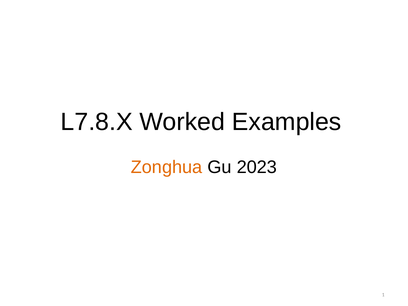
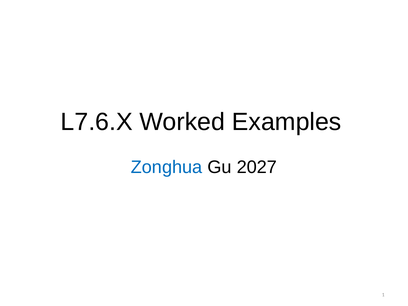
L7.8.X: L7.8.X -> L7.6.X
Zonghua colour: orange -> blue
2023: 2023 -> 2027
